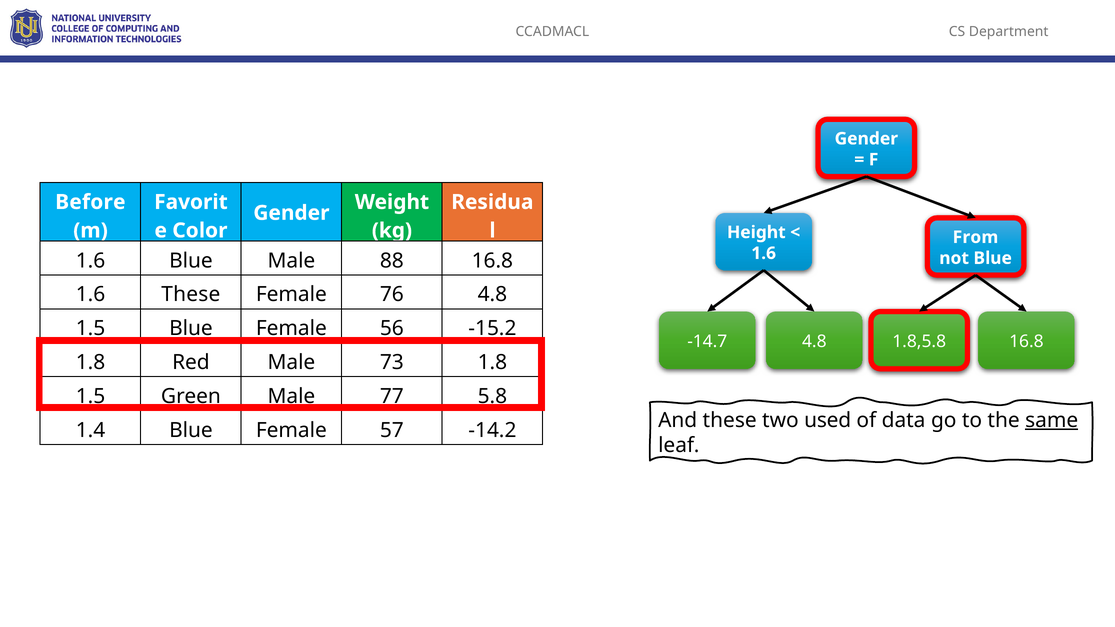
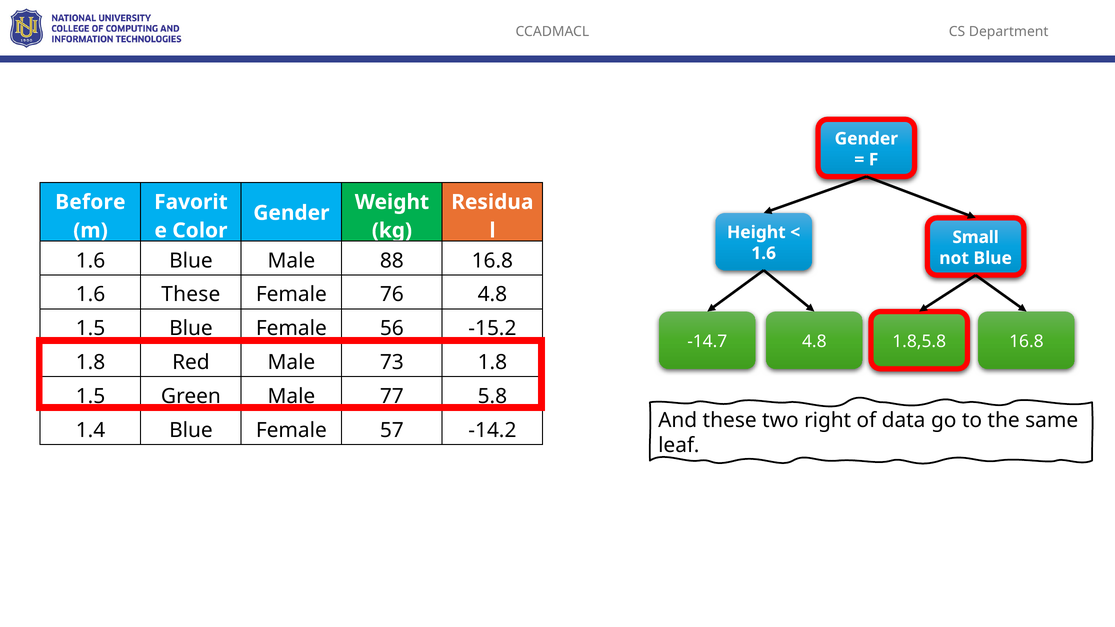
From: From -> Small
used: used -> right
same underline: present -> none
